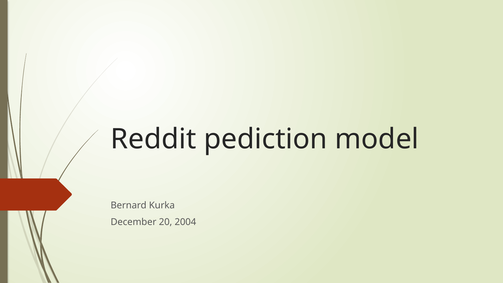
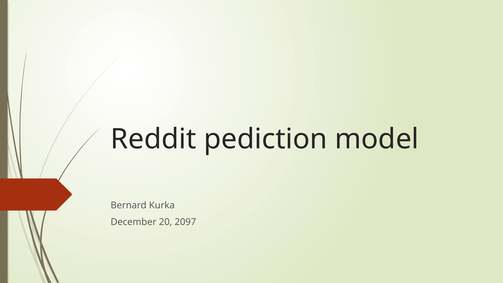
2004: 2004 -> 2097
